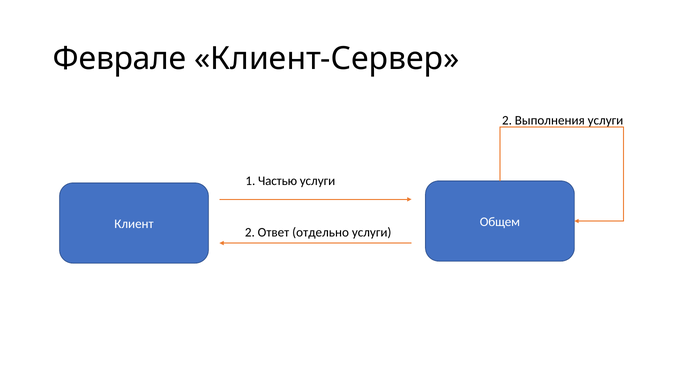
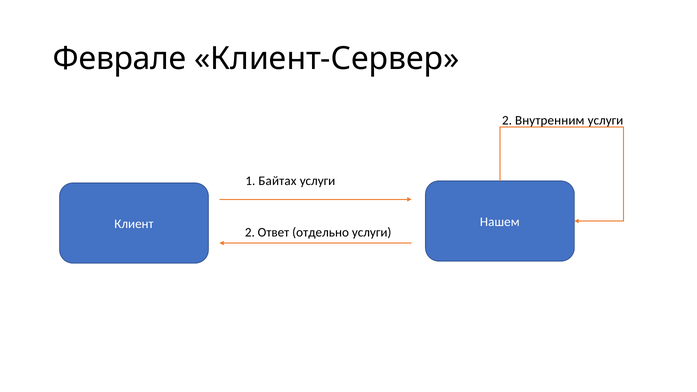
Выполнения: Выполнения -> Внутренним
Частью: Частью -> Байтах
Общем: Общем -> Нашем
